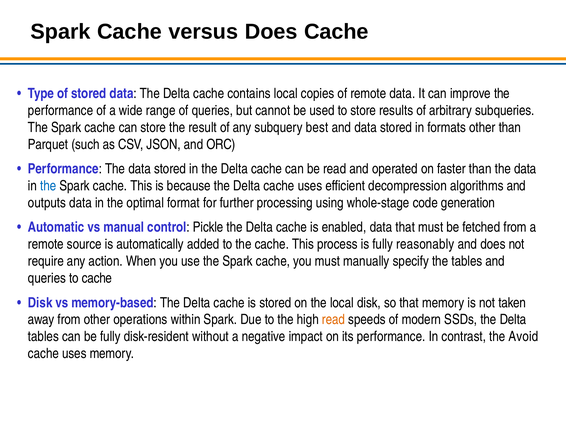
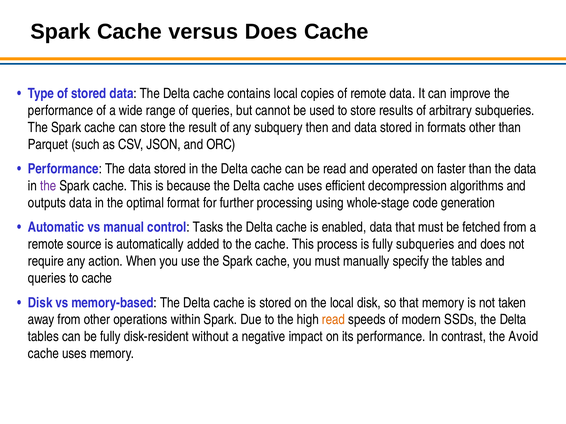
best: best -> then
the at (48, 186) colour: blue -> purple
Pickle: Pickle -> Tasks
fully reasonably: reasonably -> subqueries
